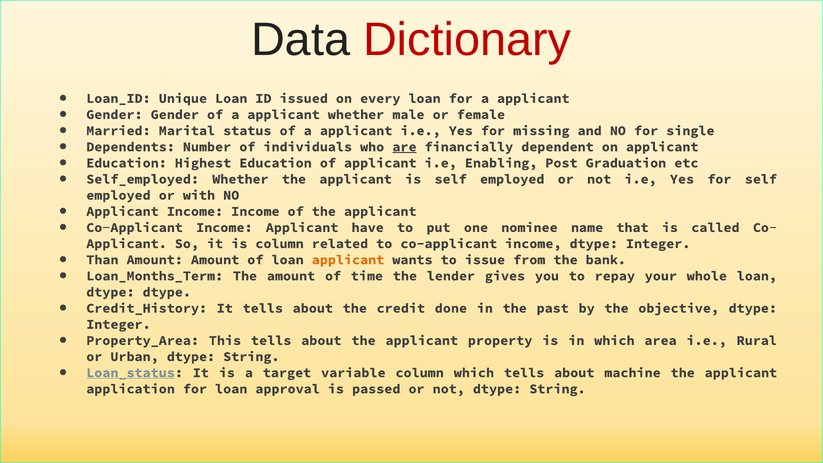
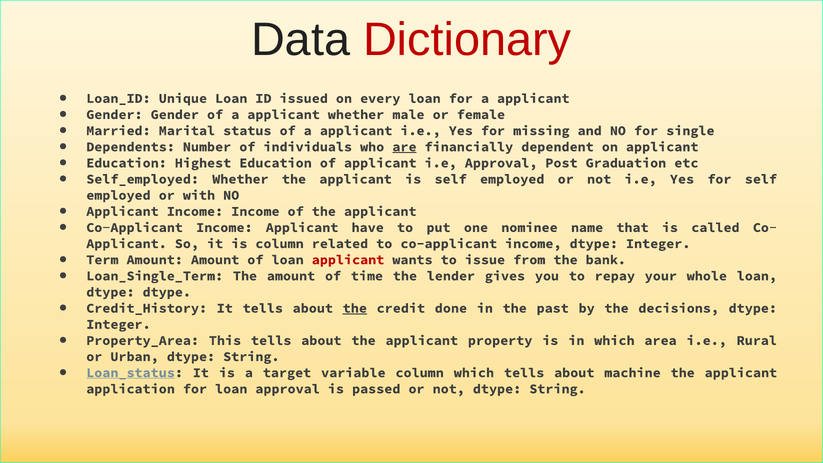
i.e Enabling: Enabling -> Approval
Than: Than -> Term
applicant at (348, 260) colour: orange -> red
Loan_Months_Term: Loan_Months_Term -> Loan_Single_Term
the at (355, 308) underline: none -> present
objective: objective -> decisions
